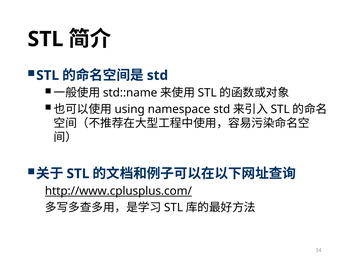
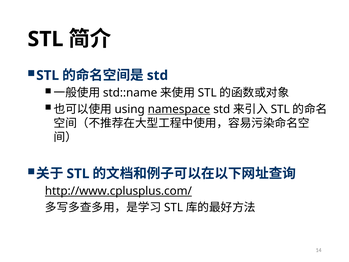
namespace underline: none -> present
